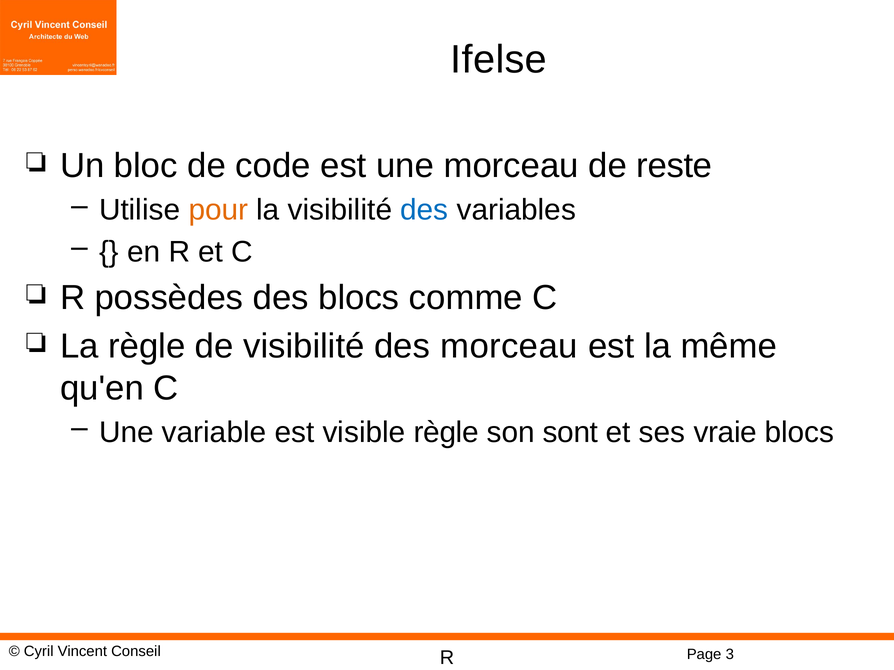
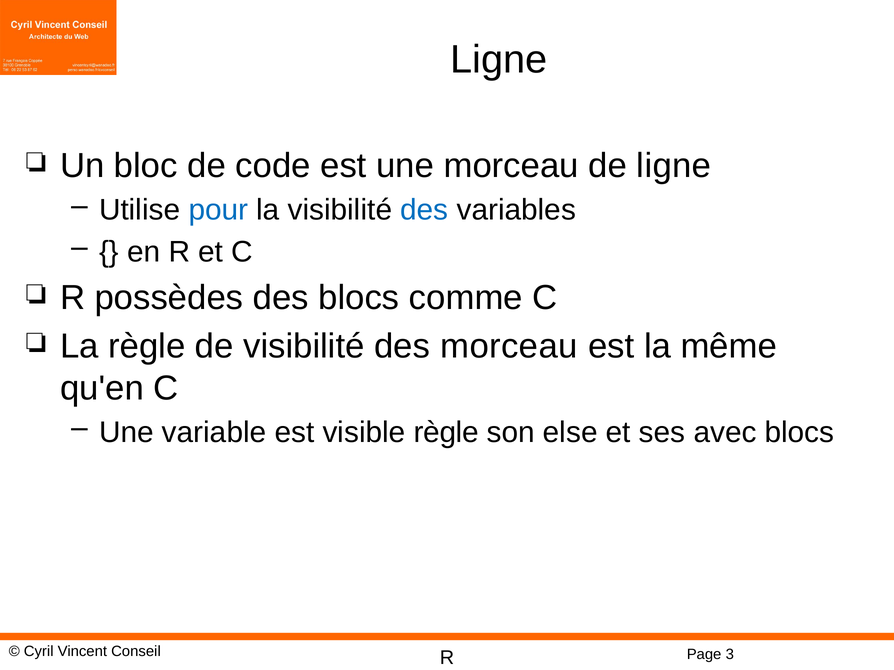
Ifelse at (499, 60): Ifelse -> Ligne
de reste: reste -> ligne
pour colour: orange -> blue
sont: sont -> else
vraie: vraie -> avec
